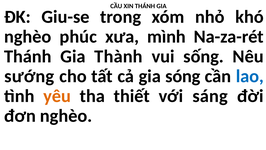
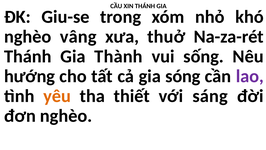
phúc: phúc -> vâng
mình: mình -> thuở
sướng: sướng -> hướng
lao colour: blue -> purple
